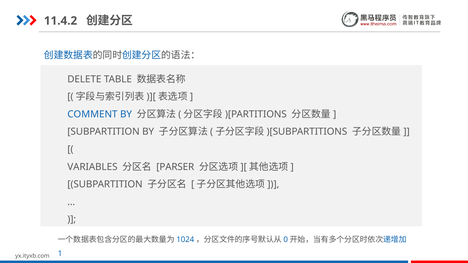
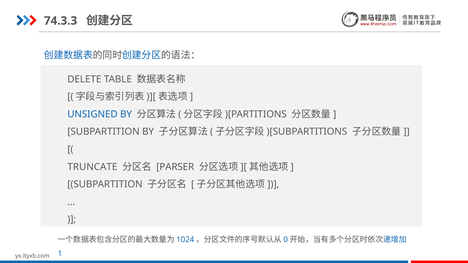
11.4.2: 11.4.2 -> 74.3.3
COMMENT: COMMENT -> UNSIGNED
VARIABLES: VARIABLES -> TRUNCATE
